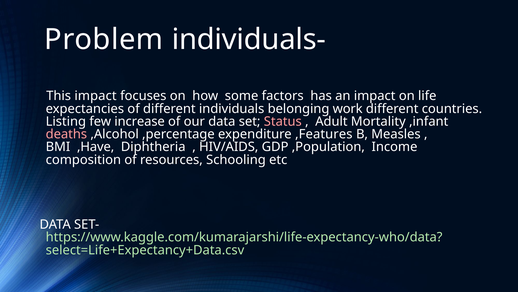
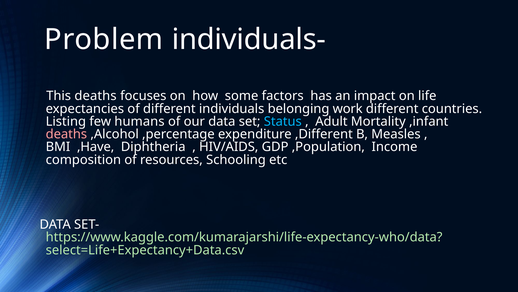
This impact: impact -> deaths
increase: increase -> humans
Status colour: pink -> light blue
,Features: ,Features -> ,Different
